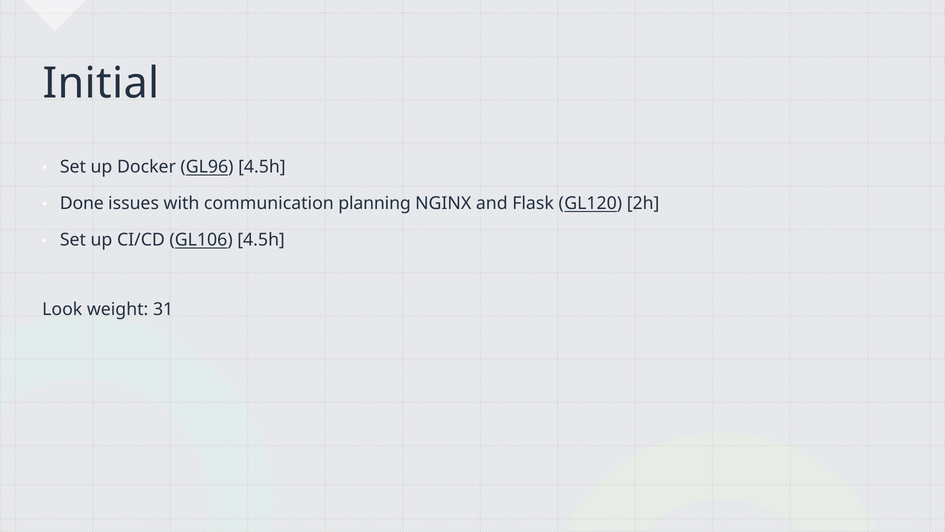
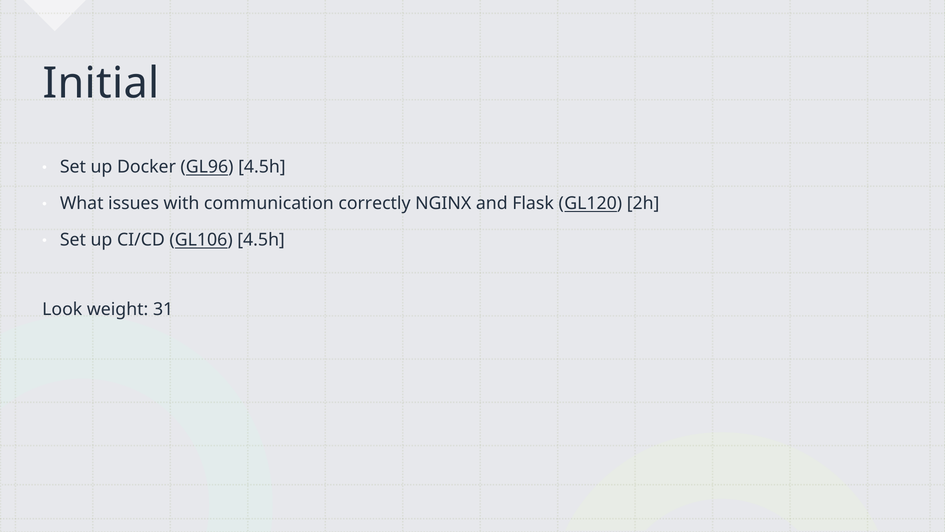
Done: Done -> What
planning: planning -> correctly
